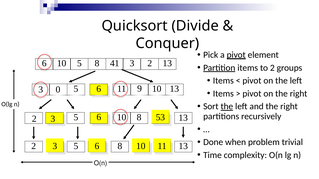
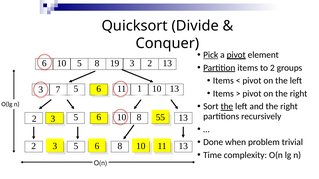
Pick underline: none -> present
41: 41 -> 19
0: 0 -> 7
9: 9 -> 1
53: 53 -> 55
